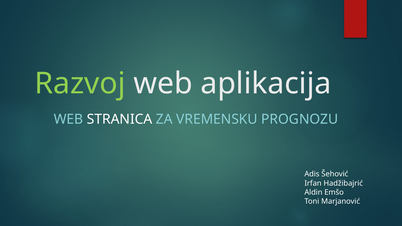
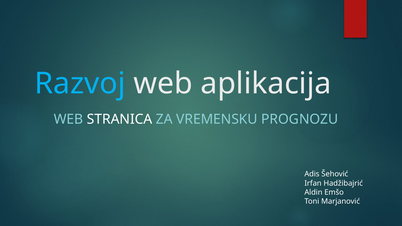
Razvoj colour: light green -> light blue
